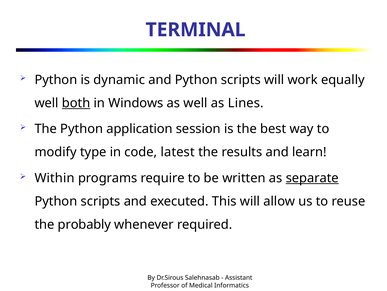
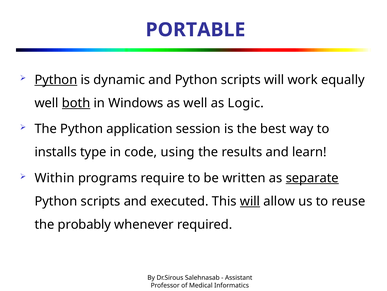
TERMINAL: TERMINAL -> PORTABLE
Python at (56, 80) underline: none -> present
Lines: Lines -> Logic
modify: modify -> installs
latest: latest -> using
will at (250, 201) underline: none -> present
